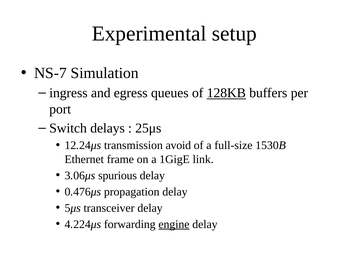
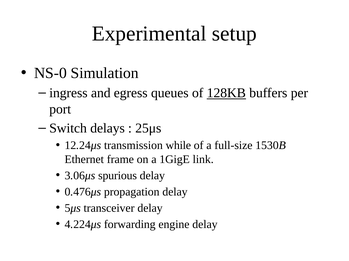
NS-7: NS-7 -> NS-0
avoid: avoid -> while
engine underline: present -> none
